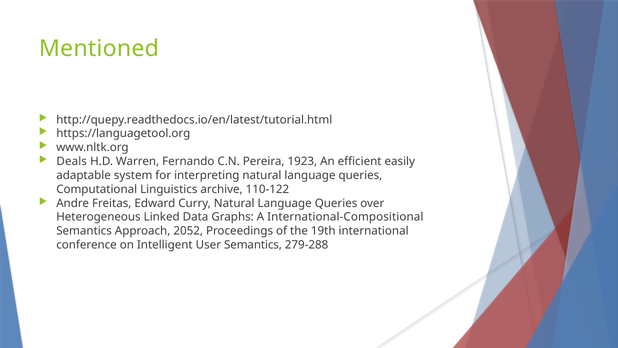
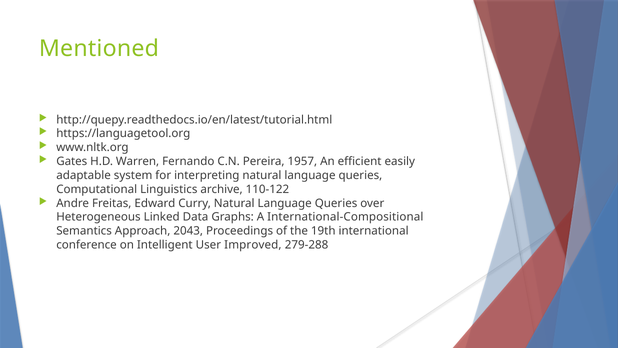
Deals: Deals -> Gates
1923: 1923 -> 1957
2052: 2052 -> 2043
User Semantics: Semantics -> Improved
